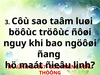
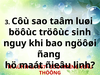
ñôøi: ñôøi -> sinh
